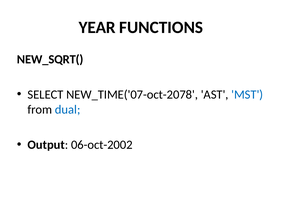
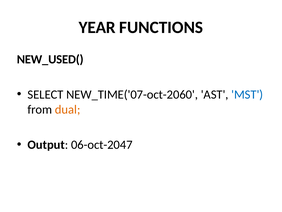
NEW_SQRT(: NEW_SQRT( -> NEW_USED(
NEW_TIME('07-oct-2078: NEW_TIME('07-oct-2078 -> NEW_TIME('07-oct-2060
dual colour: blue -> orange
06-oct-2002: 06-oct-2002 -> 06-oct-2047
